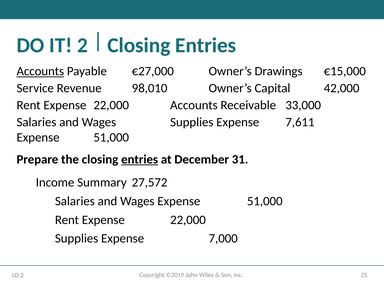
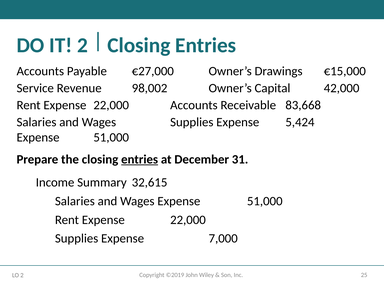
Accounts at (40, 71) underline: present -> none
98,010: 98,010 -> 98,002
33,000: 33,000 -> 83,668
7,611: 7,611 -> 5,424
27,572: 27,572 -> 32,615
